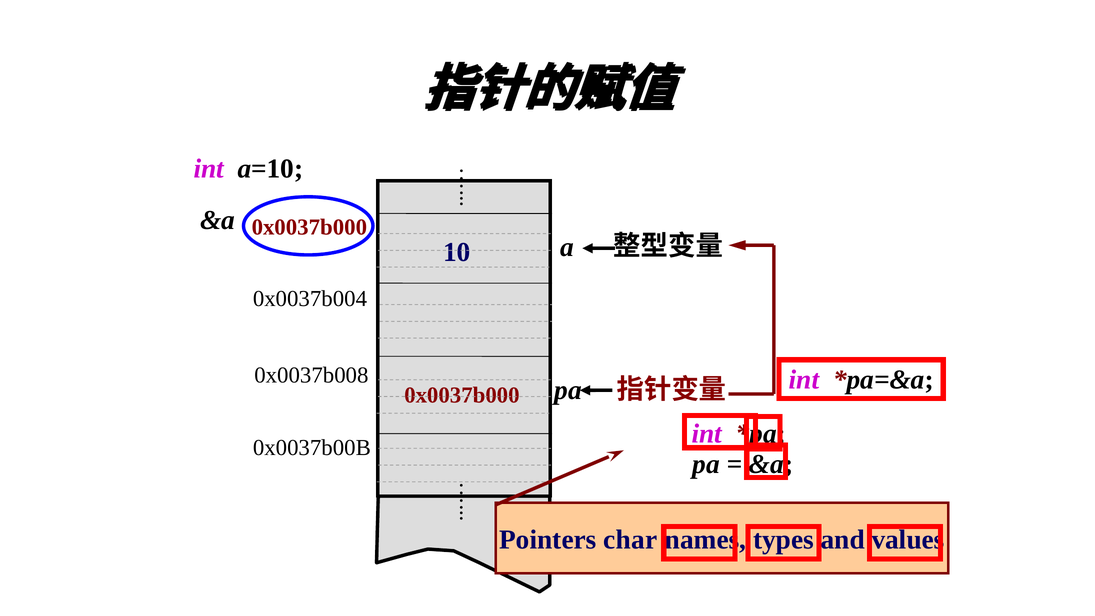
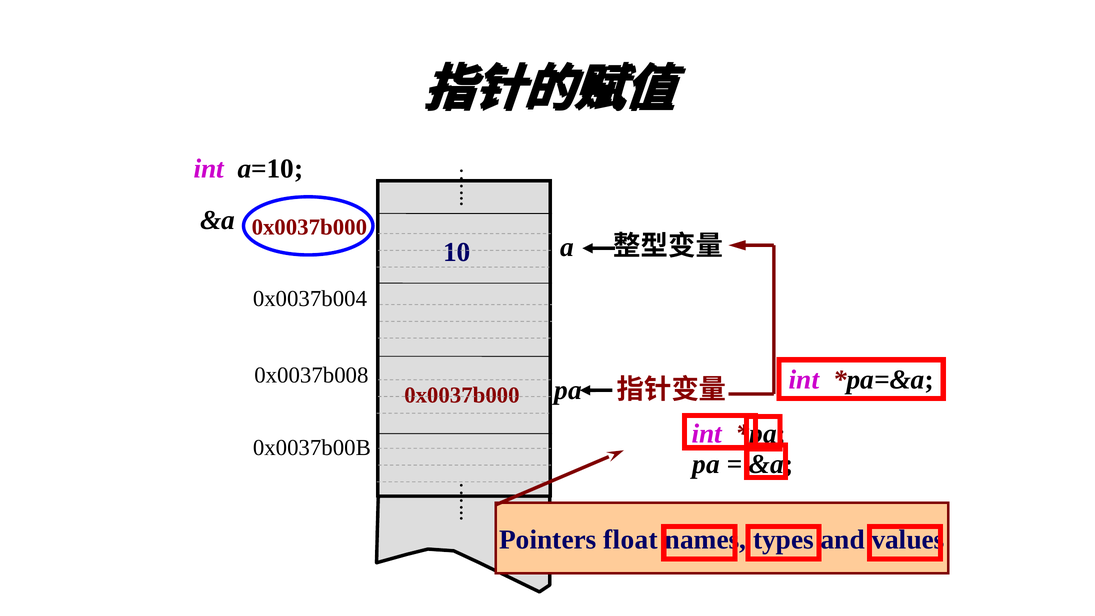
char: char -> float
